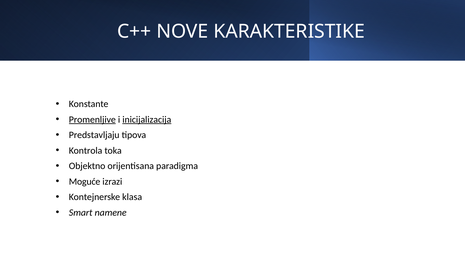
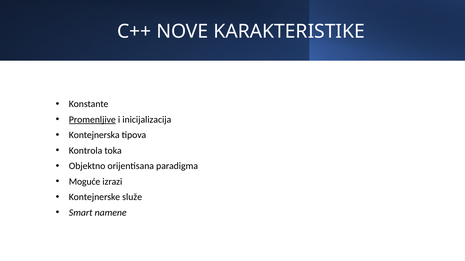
inicijalizacija underline: present -> none
Predstavljaju: Predstavljaju -> Kontejnerska
klasa: klasa -> služe
